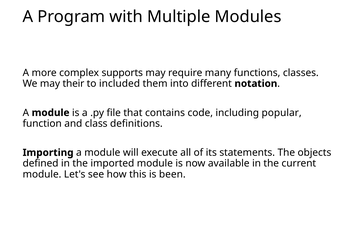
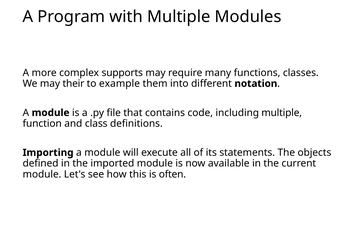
included: included -> example
including popular: popular -> multiple
been: been -> often
